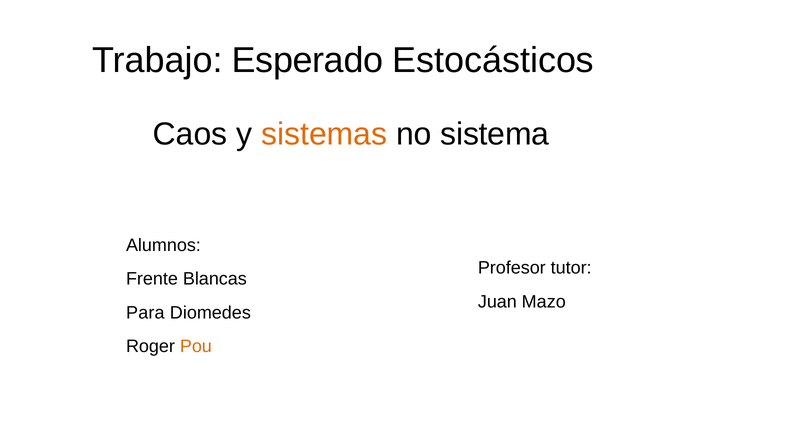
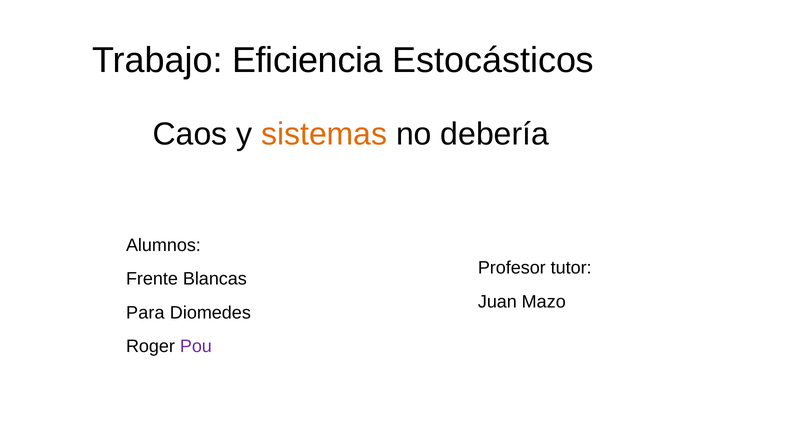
Esperado: Esperado -> Eficiencia
sistema: sistema -> debería
Pou colour: orange -> purple
